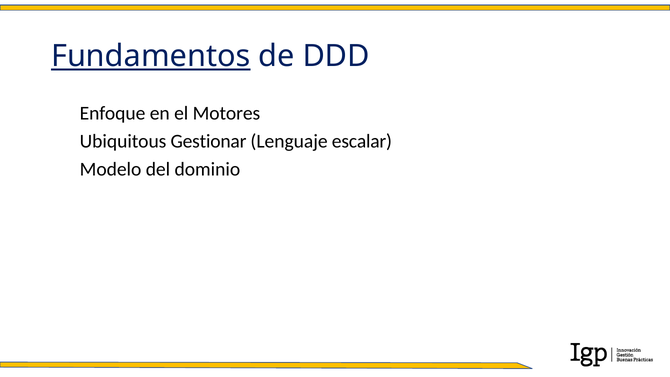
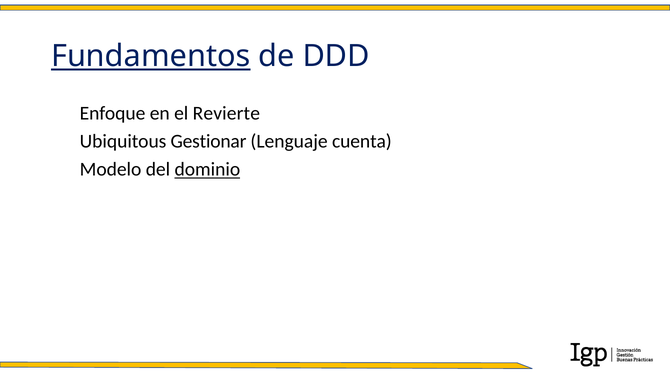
Motores: Motores -> Revierte
escalar: escalar -> cuenta
dominio underline: none -> present
